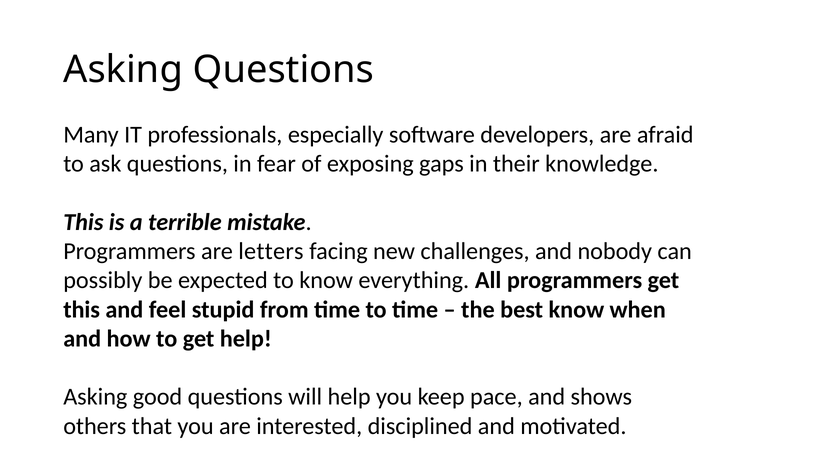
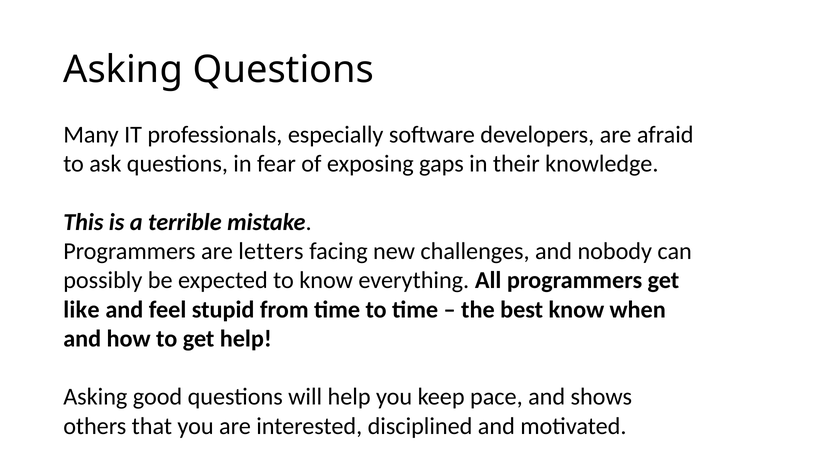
this at (82, 309): this -> like
